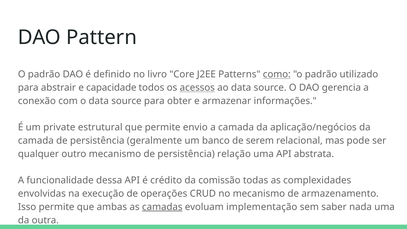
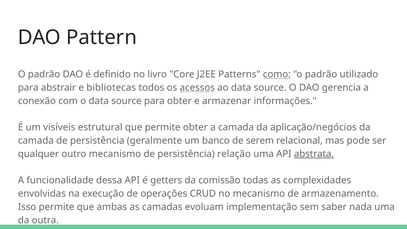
capacidade: capacidade -> bibliotecas
private: private -> visíveis
permite envio: envio -> obter
abstrata underline: none -> present
crédito: crédito -> getters
camadas underline: present -> none
